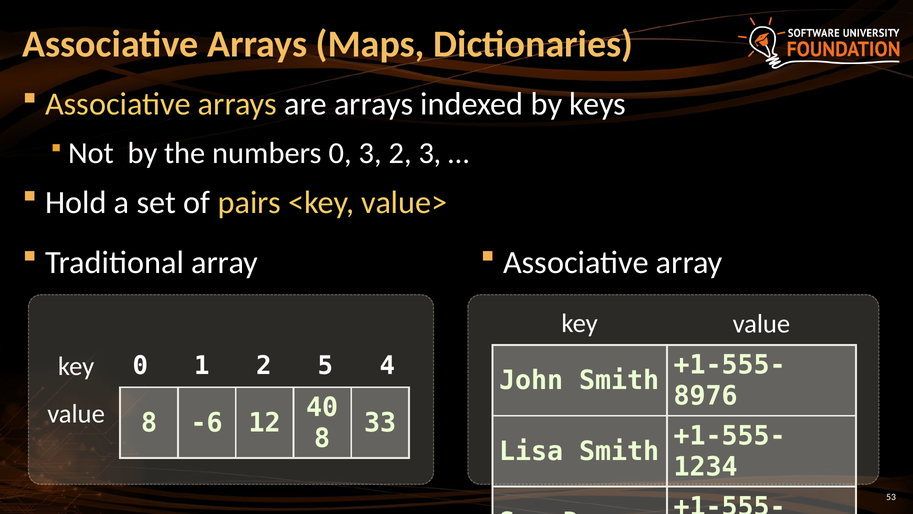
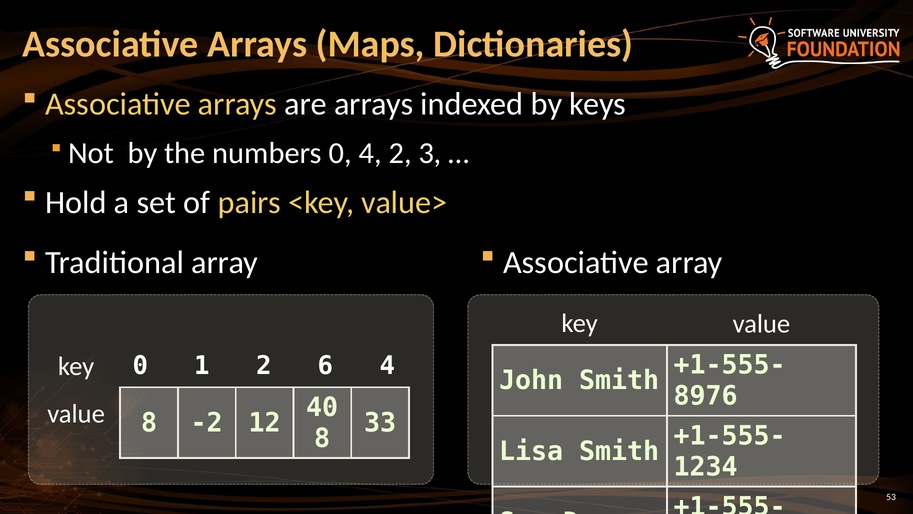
0 3: 3 -> 4
5: 5 -> 6
-6: -6 -> -2
